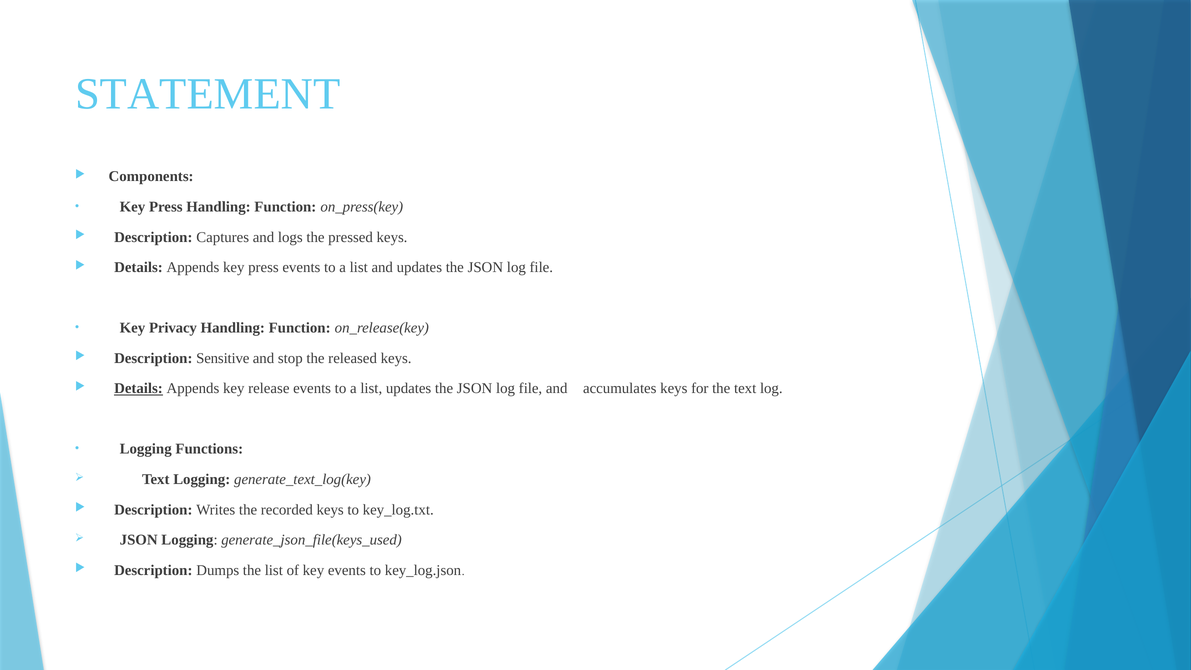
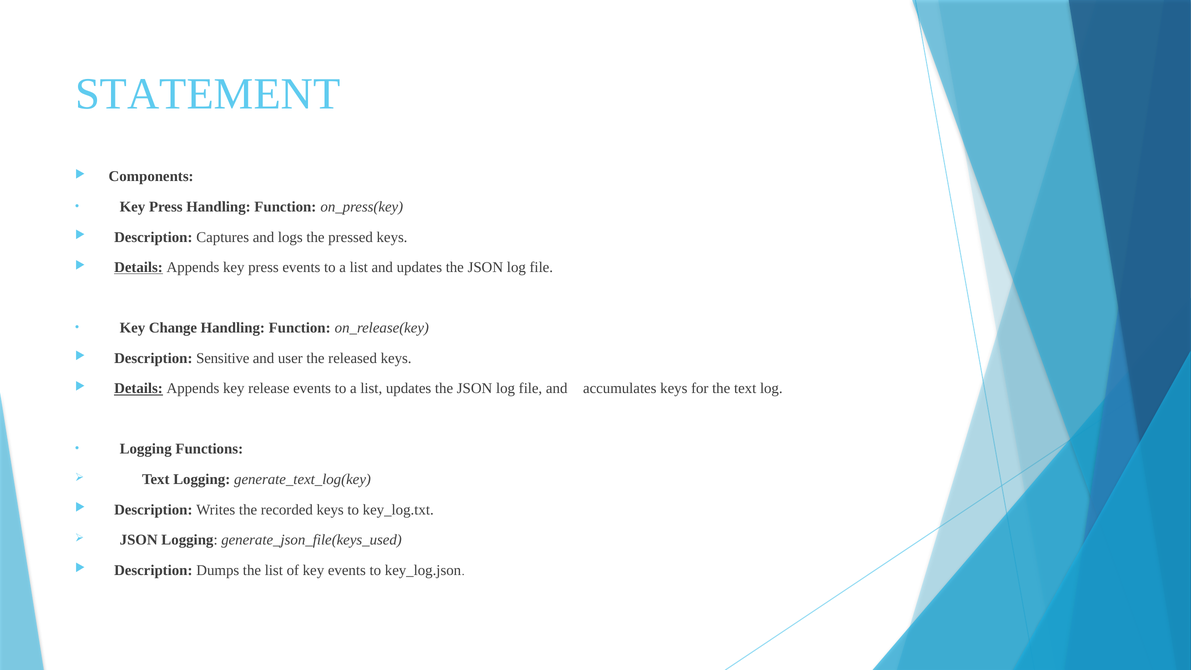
Details at (138, 267) underline: none -> present
Privacy: Privacy -> Change
stop: stop -> user
